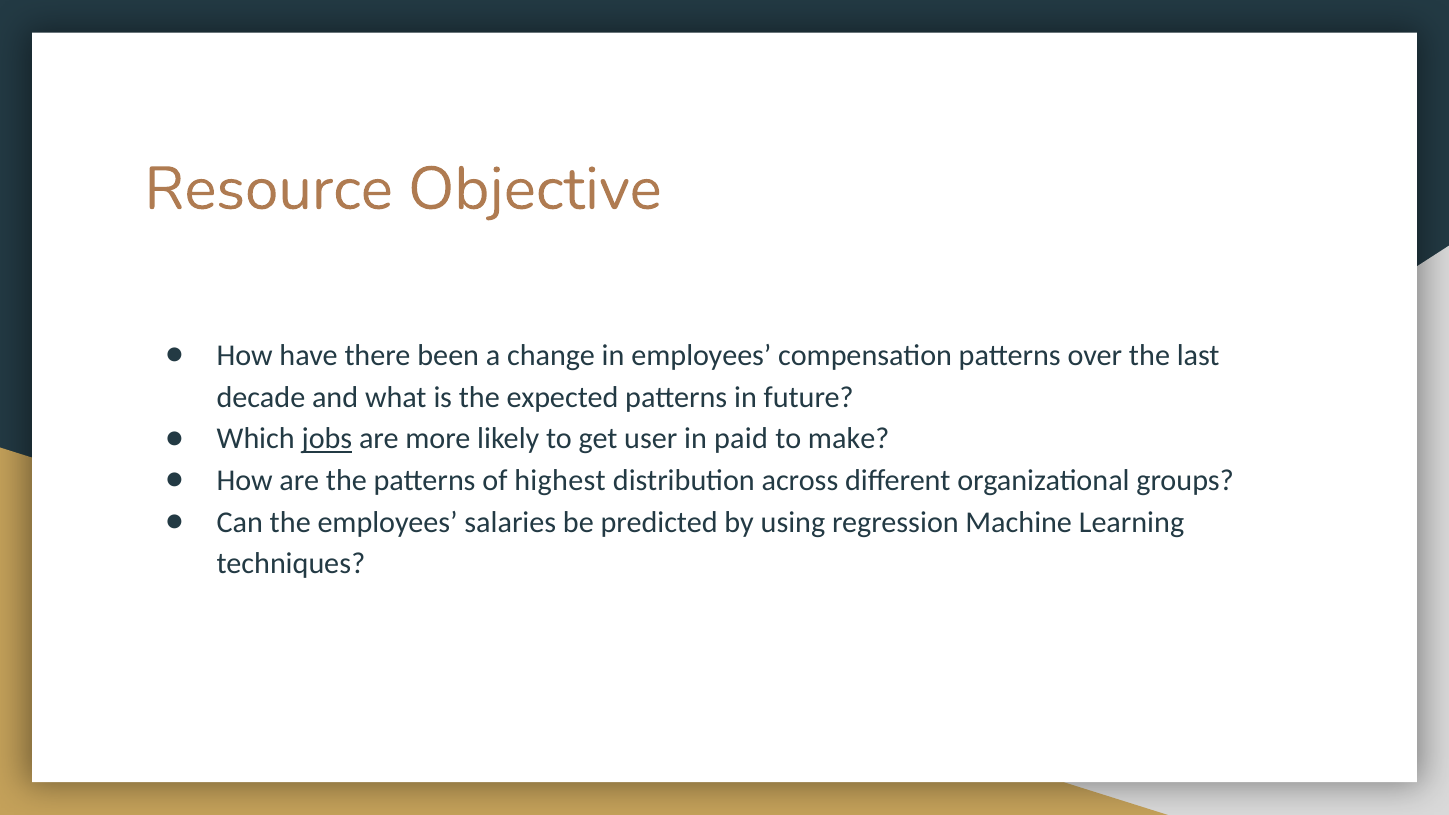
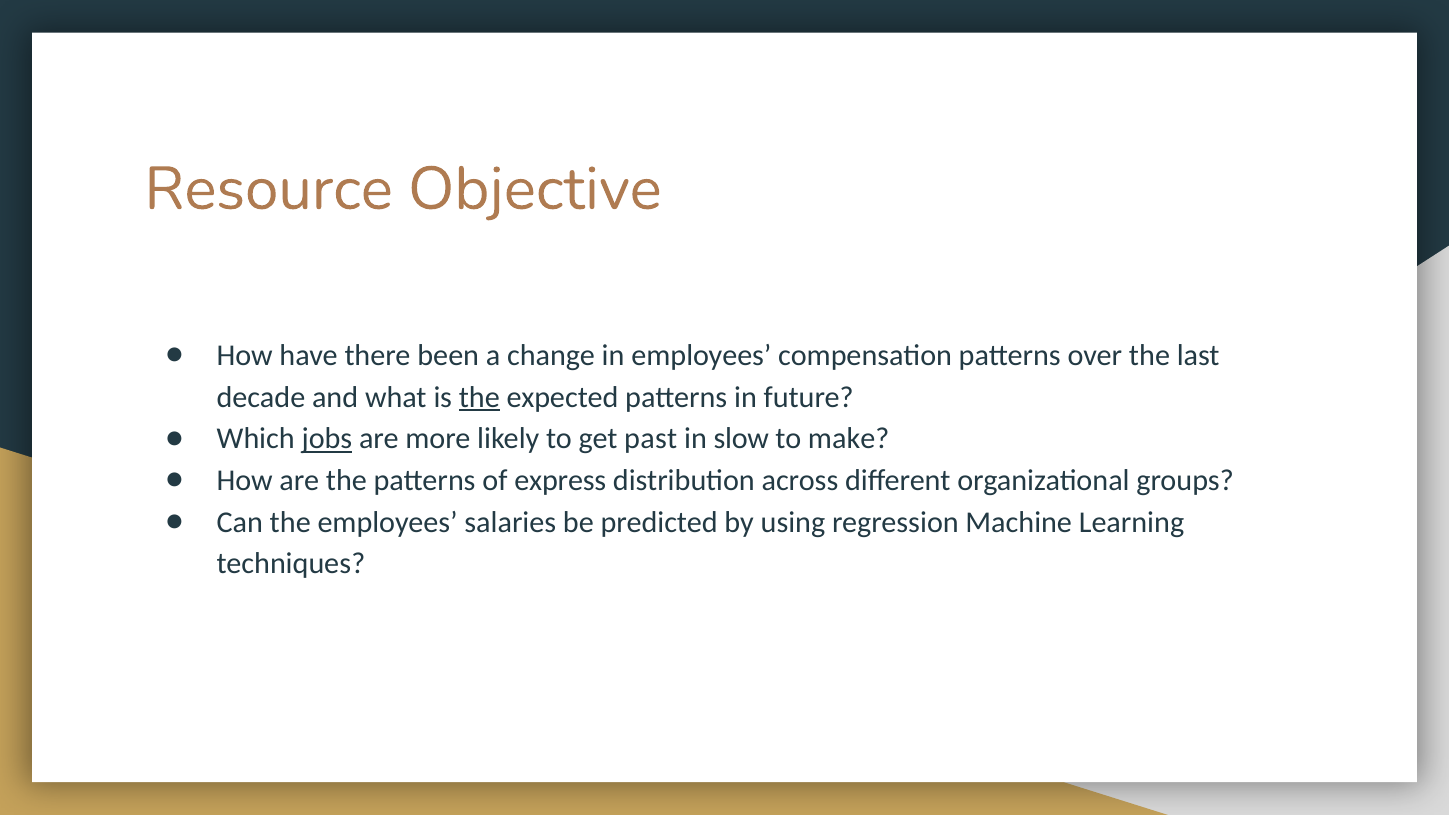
the at (479, 397) underline: none -> present
user: user -> past
paid: paid -> slow
highest: highest -> express
